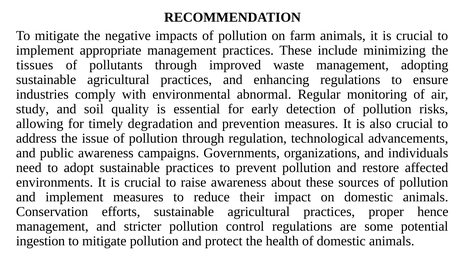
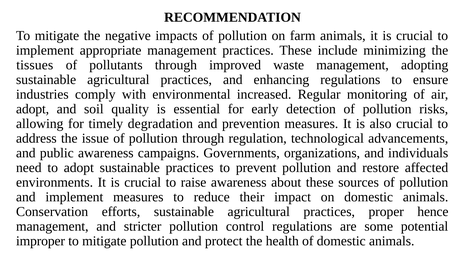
abnormal: abnormal -> increased
study at (33, 109): study -> adopt
ingestion: ingestion -> improper
